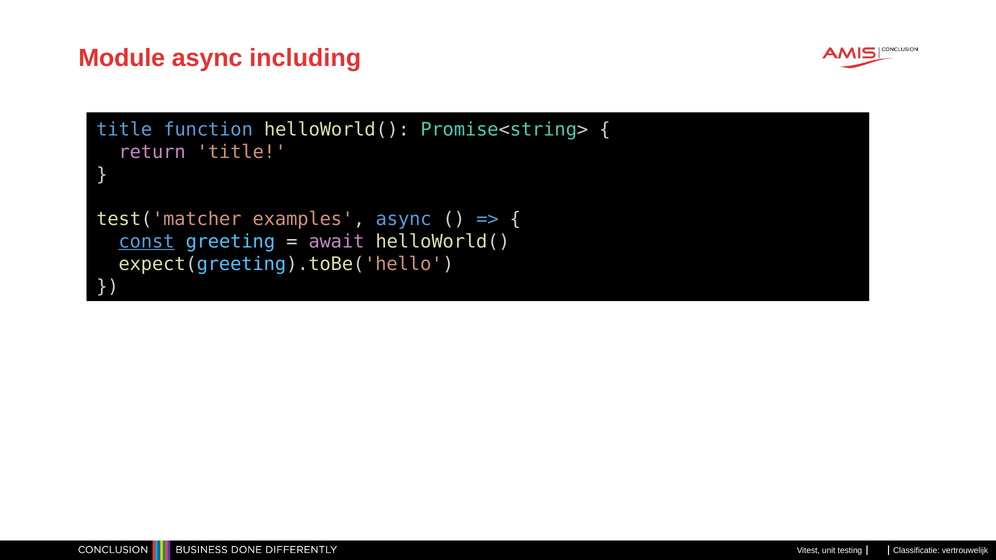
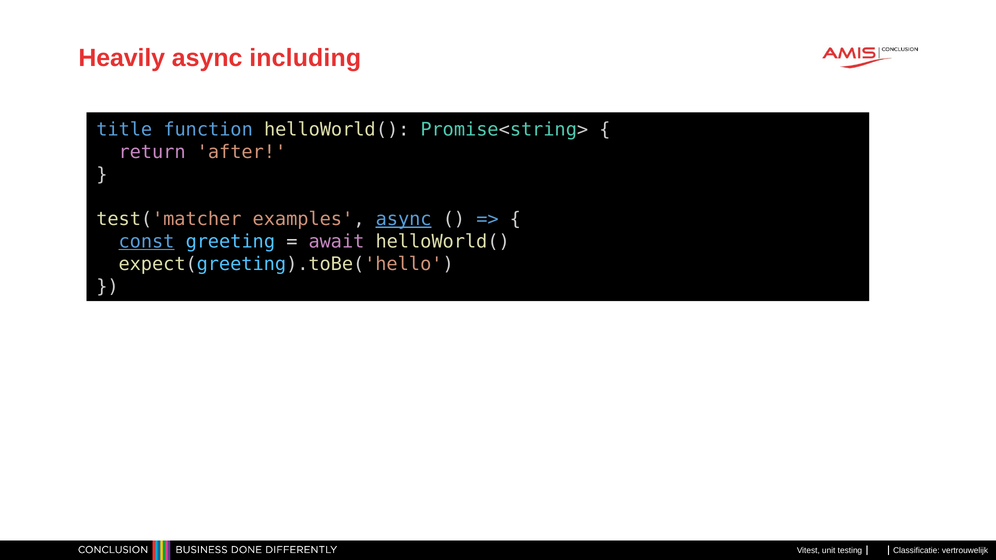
Module: Module -> Heavily
return title: title -> after
async at (404, 219) underline: none -> present
